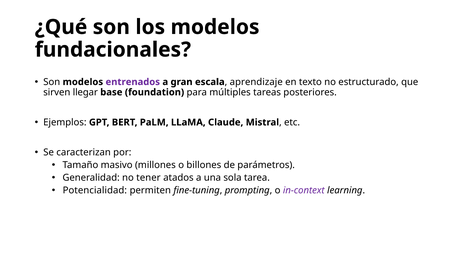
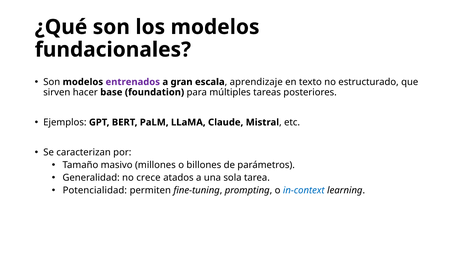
llegar: llegar -> hacer
tener: tener -> crece
in-context colour: purple -> blue
